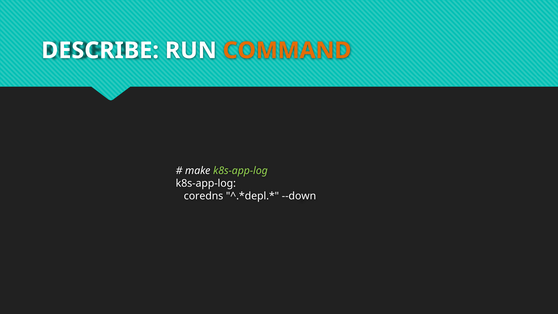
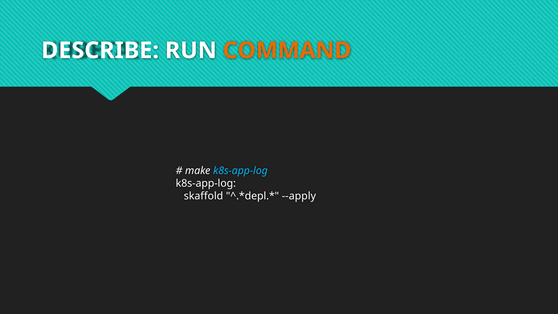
k8s-app-log at (240, 171) colour: light green -> light blue
coredns: coredns -> skaffold
--down: --down -> --apply
